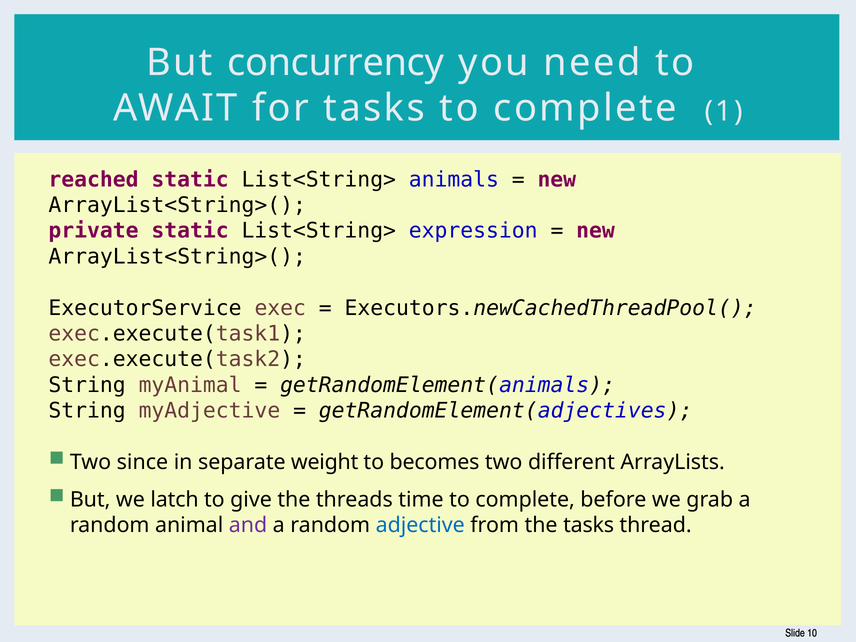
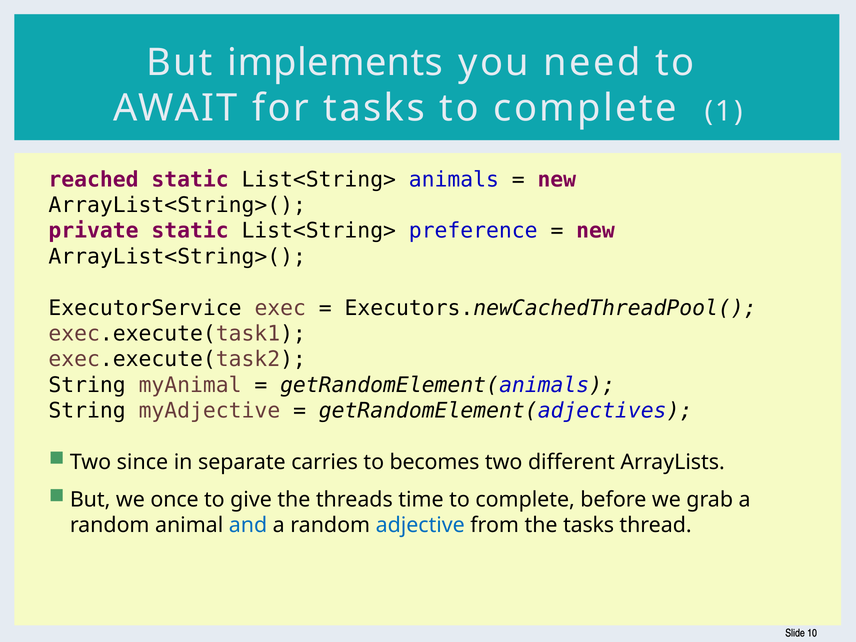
concurrency: concurrency -> implements
expression: expression -> preference
weight: weight -> carries
latch: latch -> once
and colour: purple -> blue
